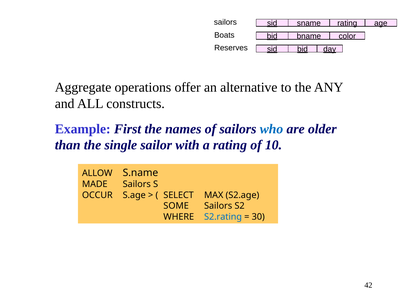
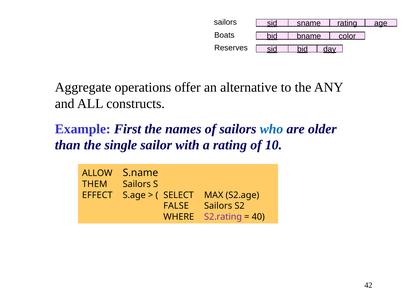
MADE: MADE -> THEM
OCCUR: OCCUR -> EFFECT
SOME: SOME -> FALSE
S2.rating colour: blue -> purple
30: 30 -> 40
